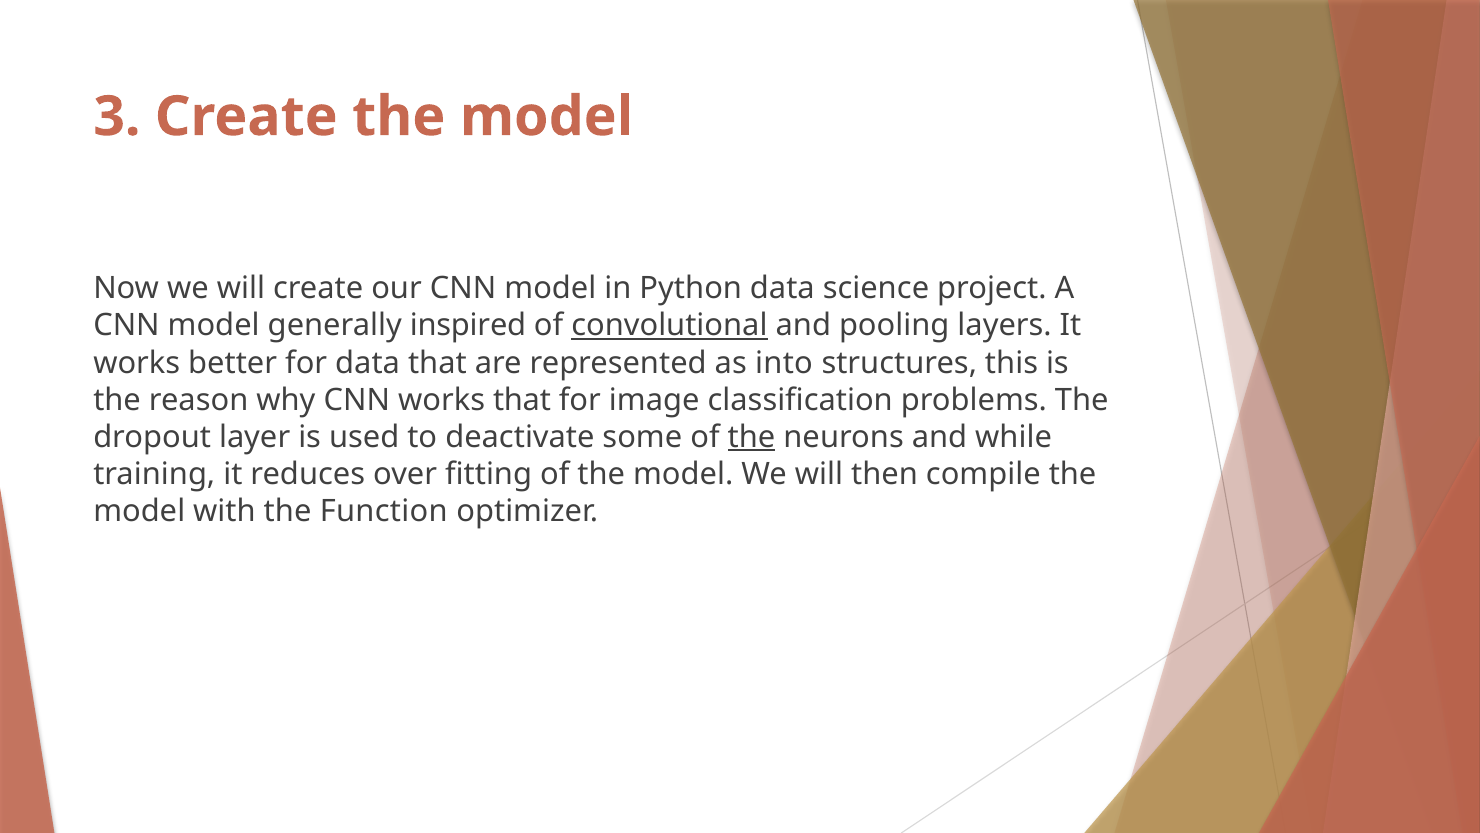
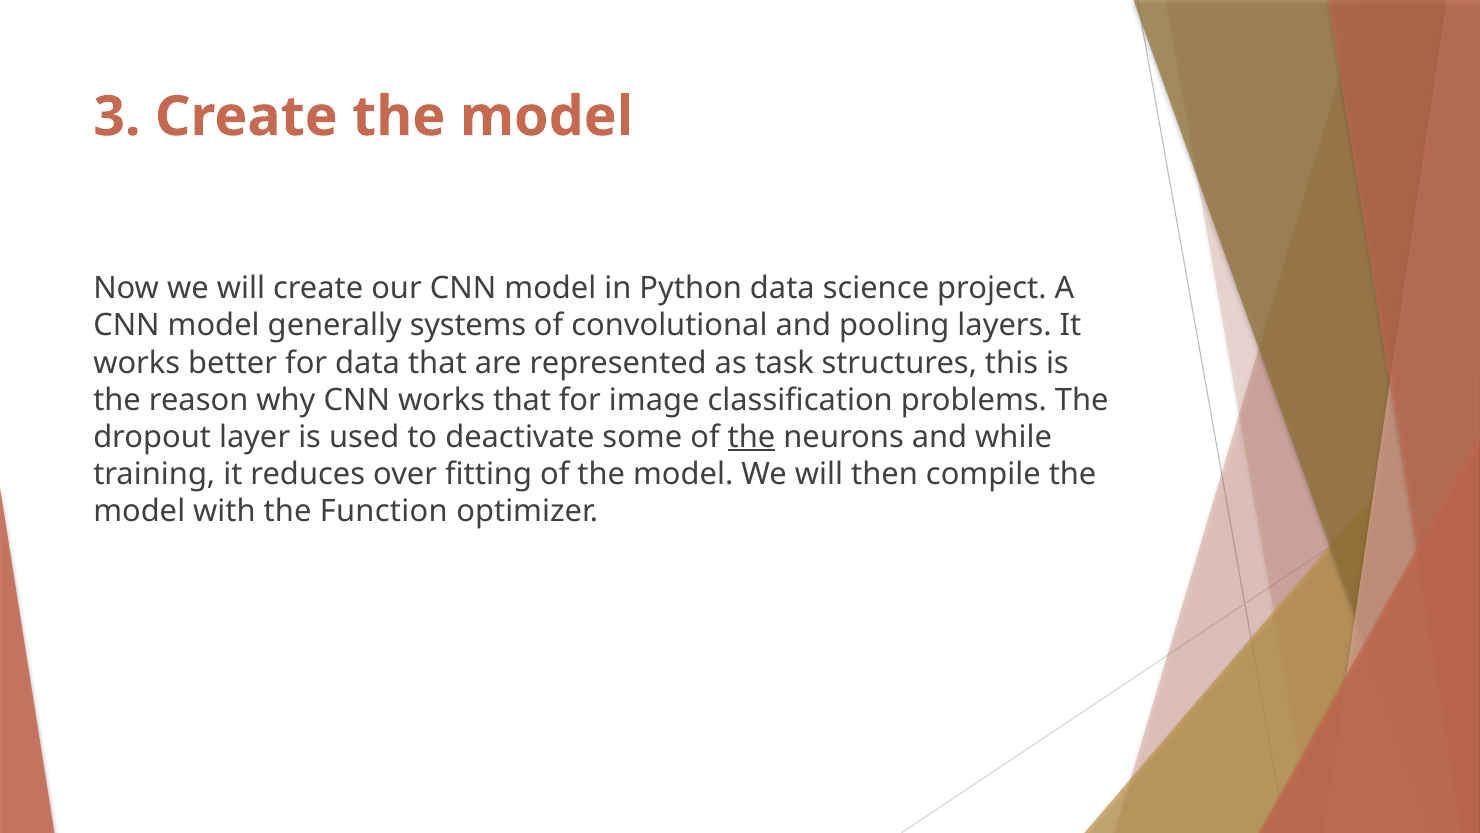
inspired: inspired -> systems
convolutional underline: present -> none
into: into -> task
